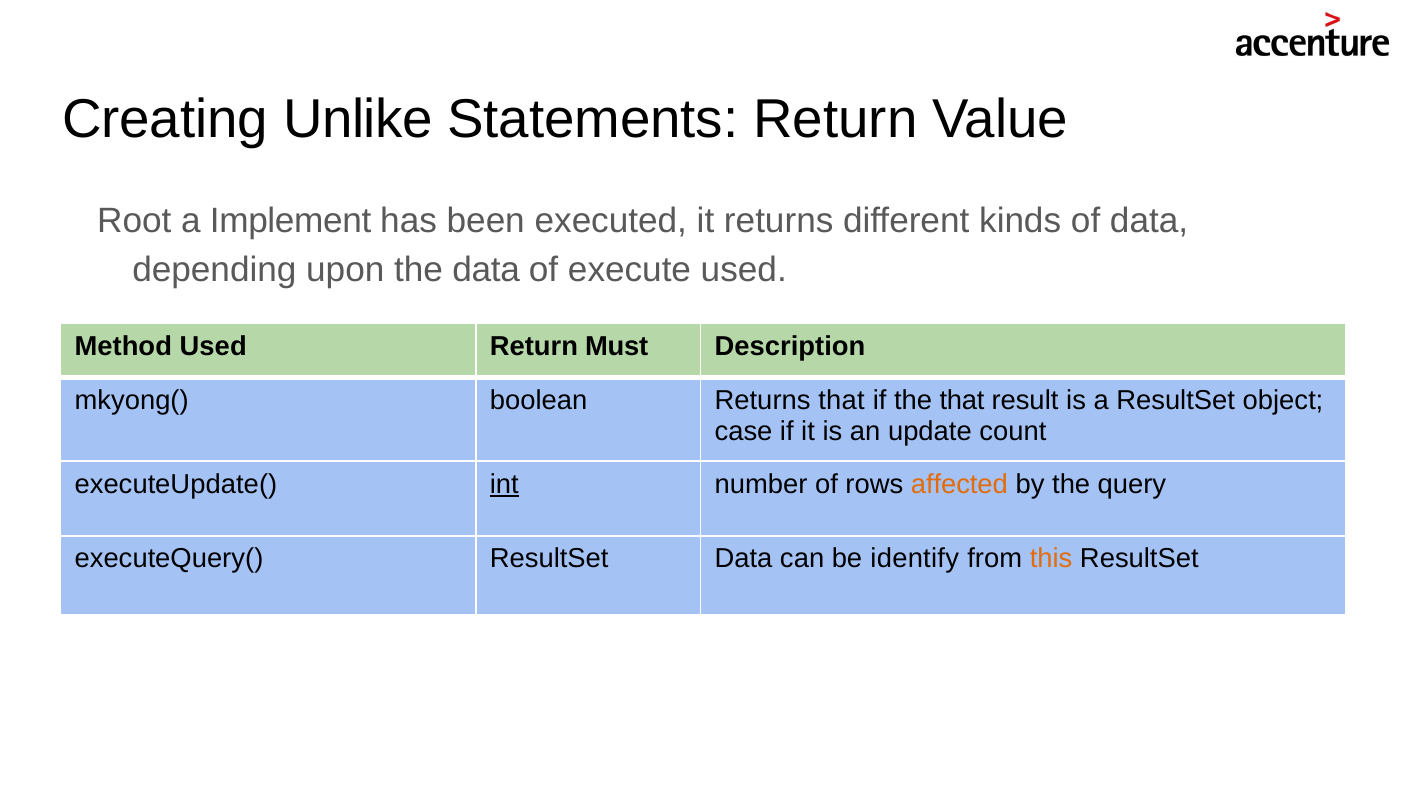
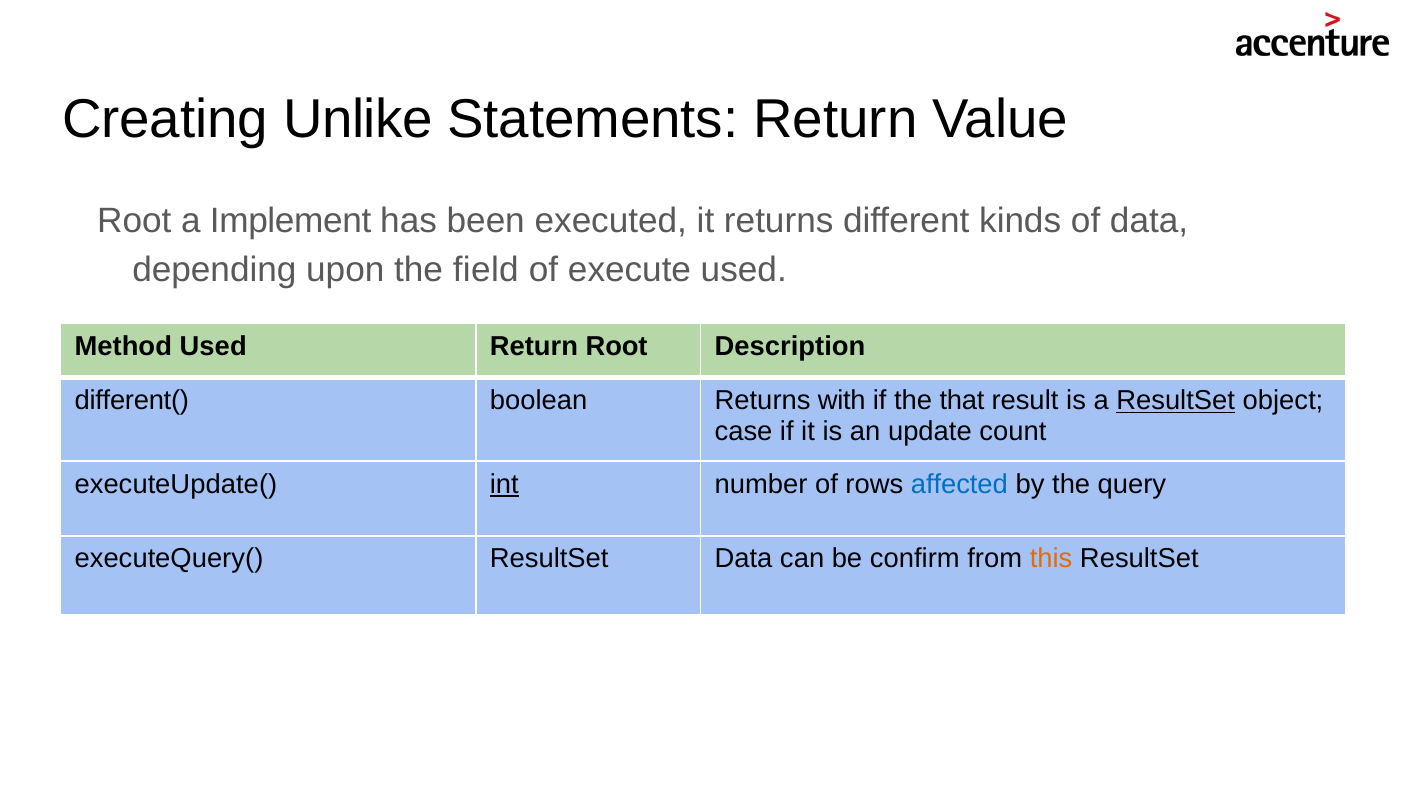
the data: data -> field
Return Must: Must -> Root
mkyong(: mkyong( -> different(
Returns that: that -> with
ResultSet at (1176, 401) underline: none -> present
affected colour: orange -> blue
identify: identify -> confirm
